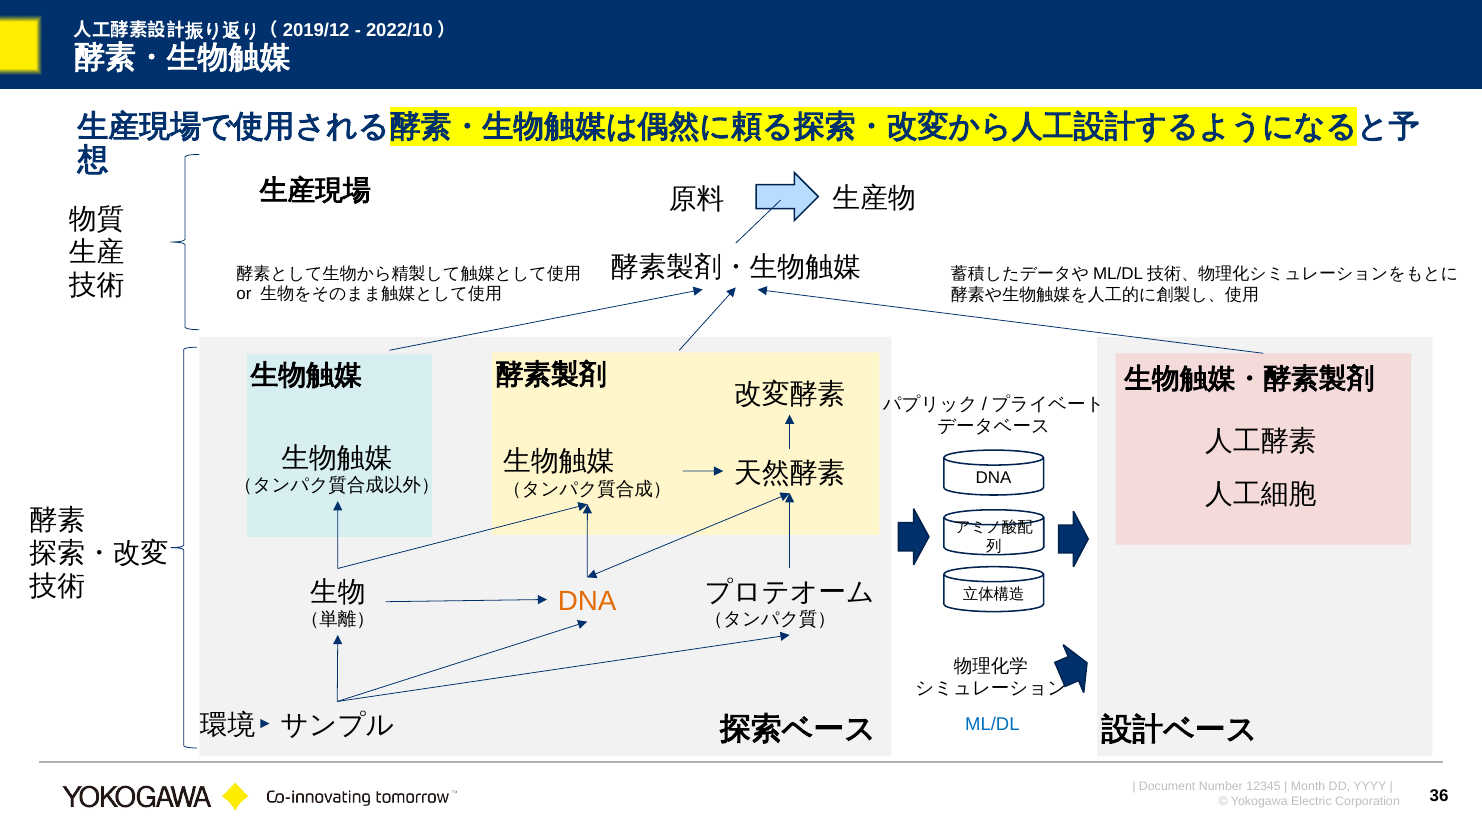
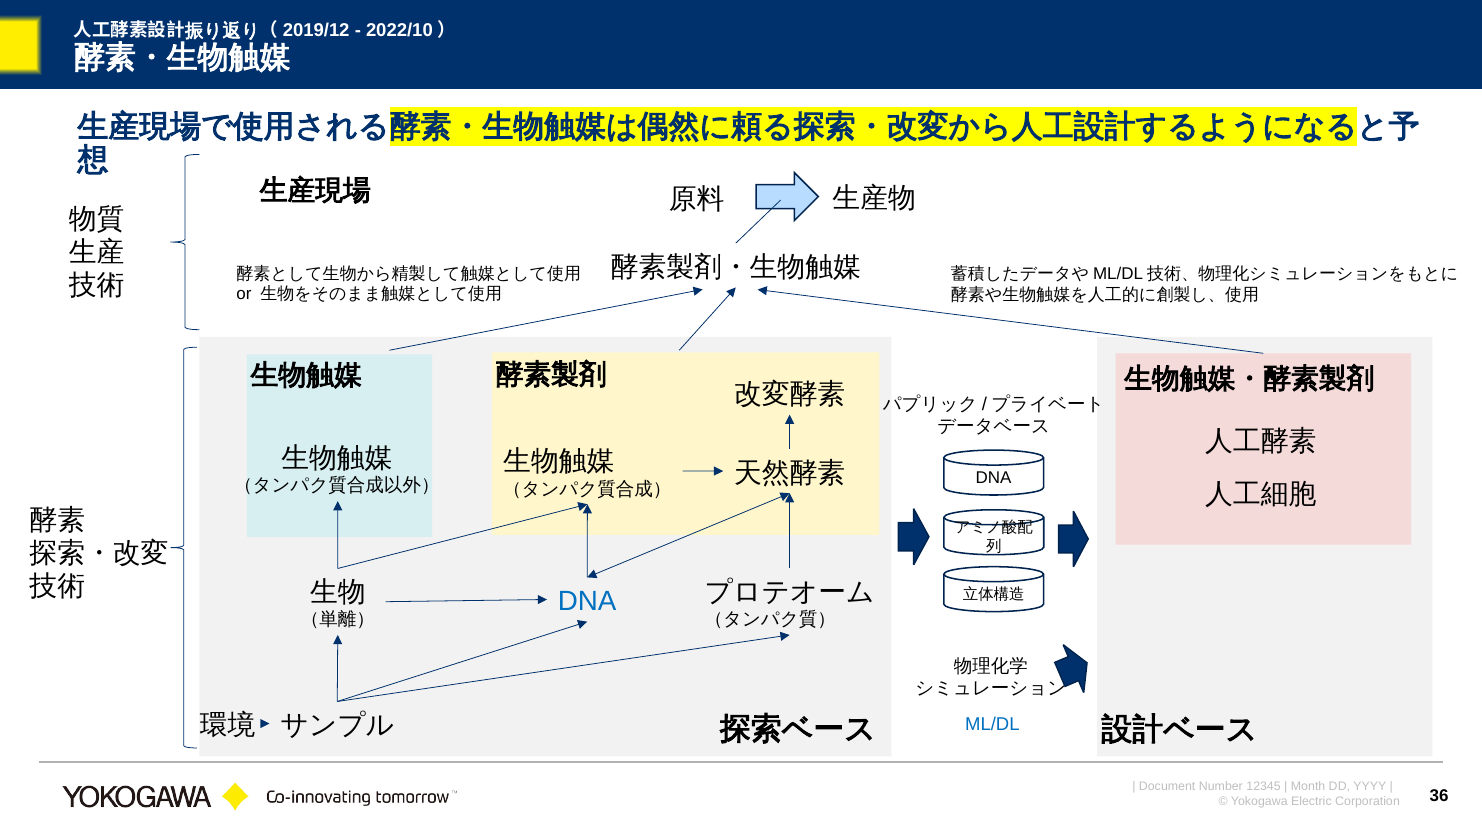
DNA at (587, 601) colour: orange -> blue
